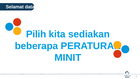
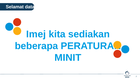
Pilih: Pilih -> Imej
